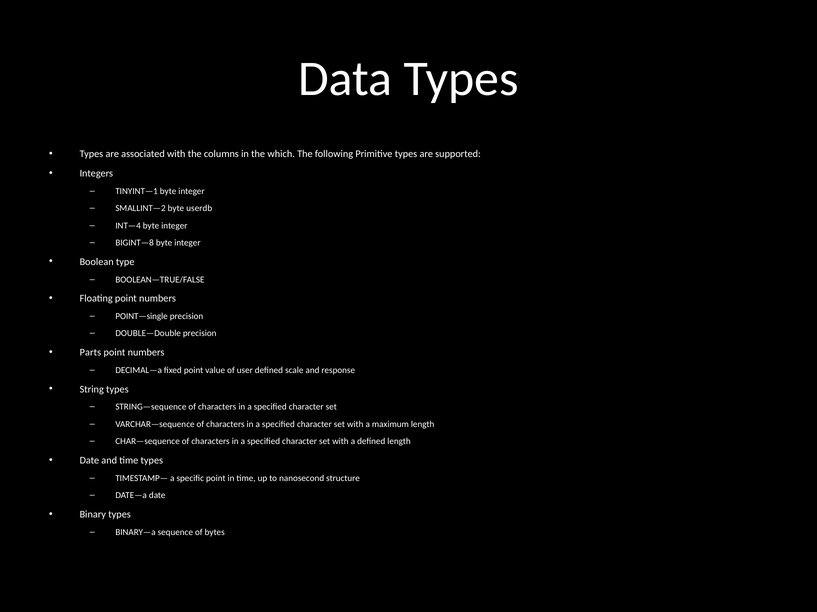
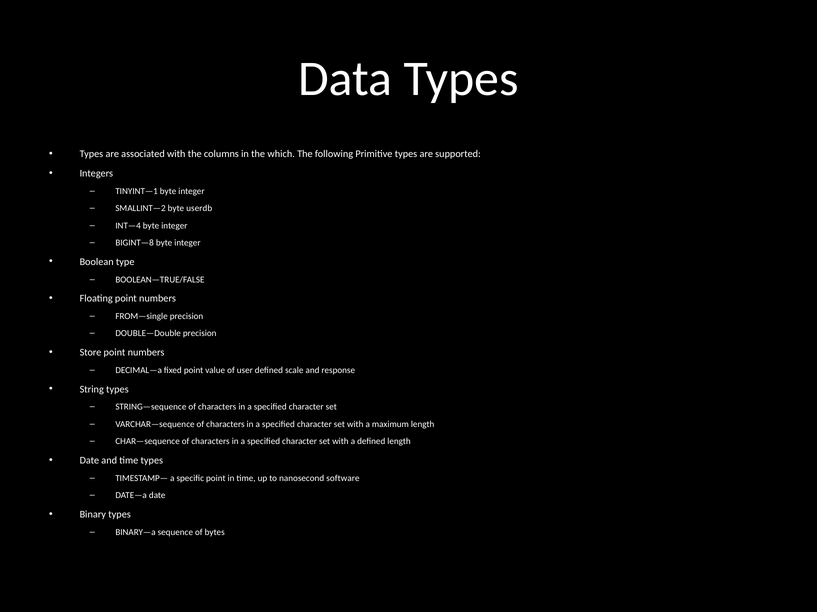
POINT—single: POINT—single -> FROM—single
Parts: Parts -> Store
structure: structure -> software
